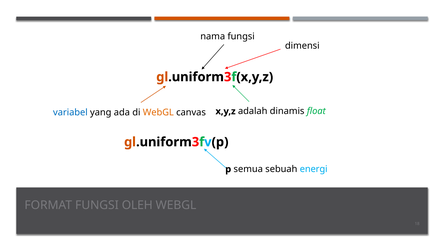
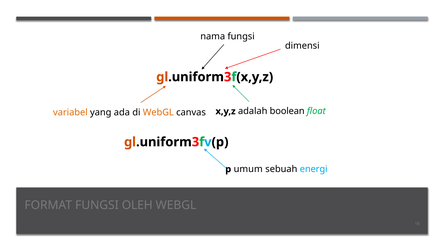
dinamis: dinamis -> boolean
variabel colour: blue -> orange
semua: semua -> umum
